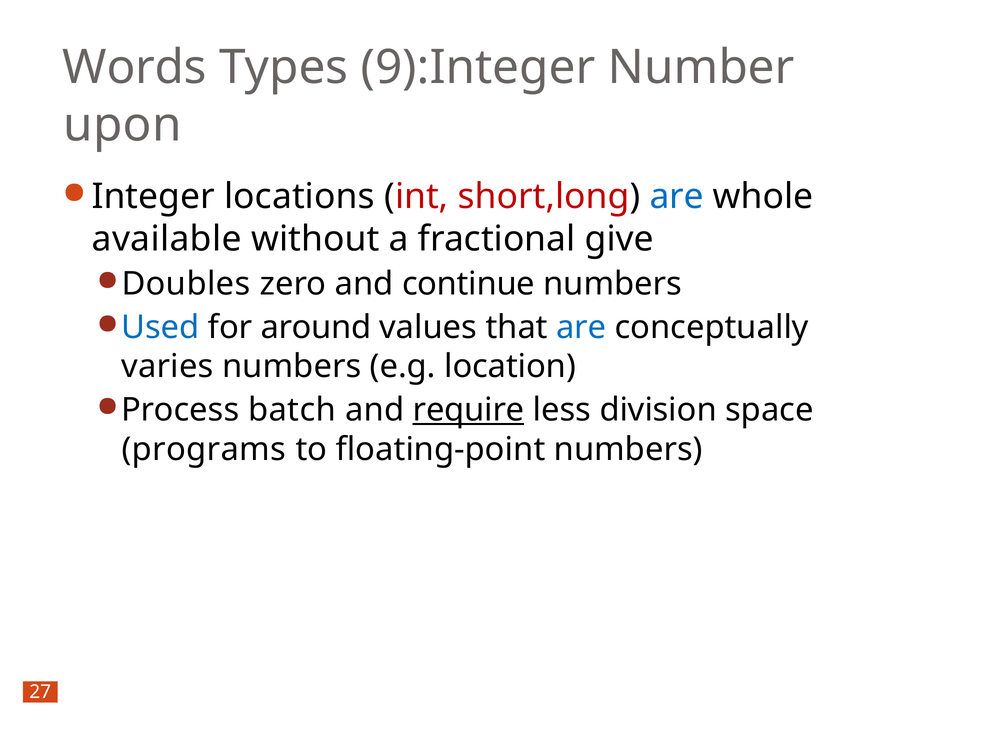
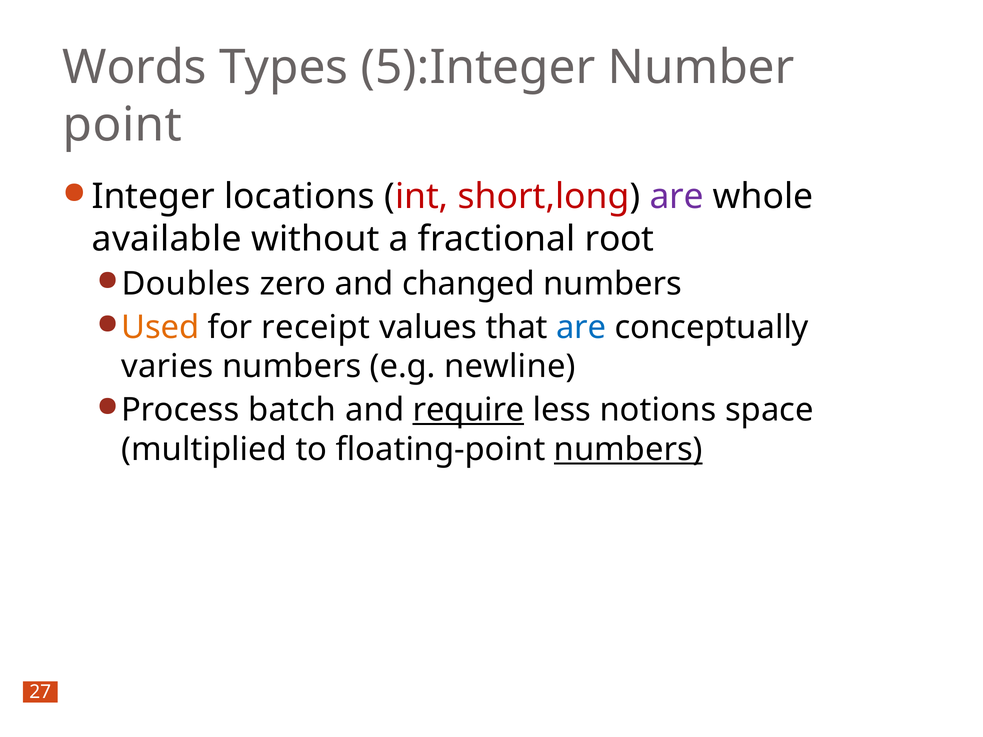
9):Integer: 9):Integer -> 5):Integer
upon: upon -> point
are at (677, 197) colour: blue -> purple
give: give -> root
continue: continue -> changed
Used colour: blue -> orange
around: around -> receipt
location: location -> newline
division: division -> notions
programs: programs -> multiplied
numbers at (628, 450) underline: none -> present
